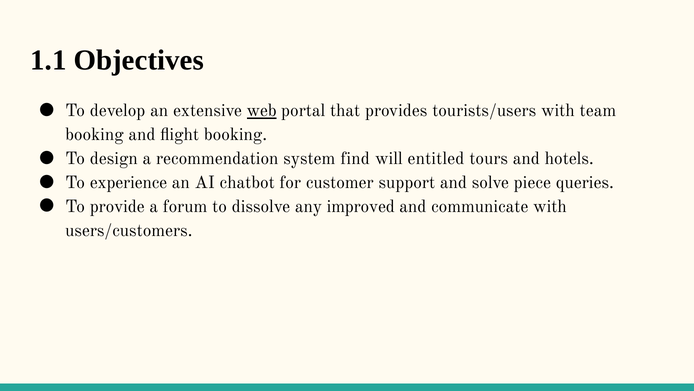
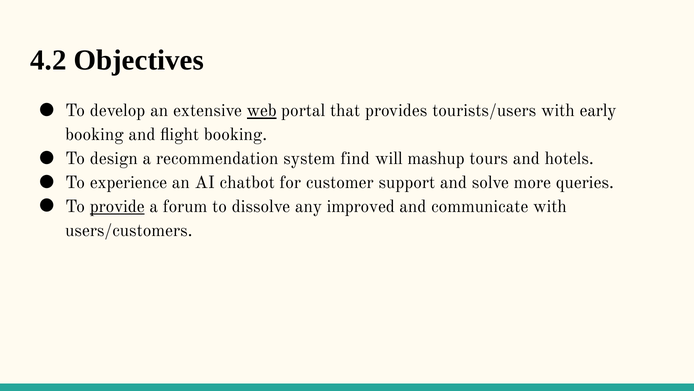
1.1: 1.1 -> 4.2
team: team -> early
entitled: entitled -> mashup
piece: piece -> more
provide underline: none -> present
